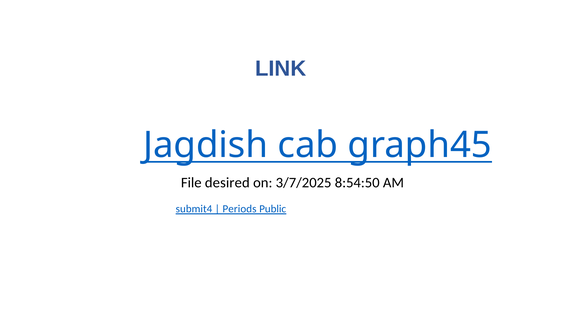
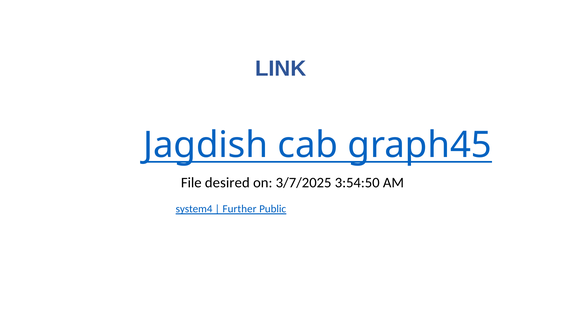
8:54:50: 8:54:50 -> 3:54:50
submit4: submit4 -> system4
Periods: Periods -> Further
